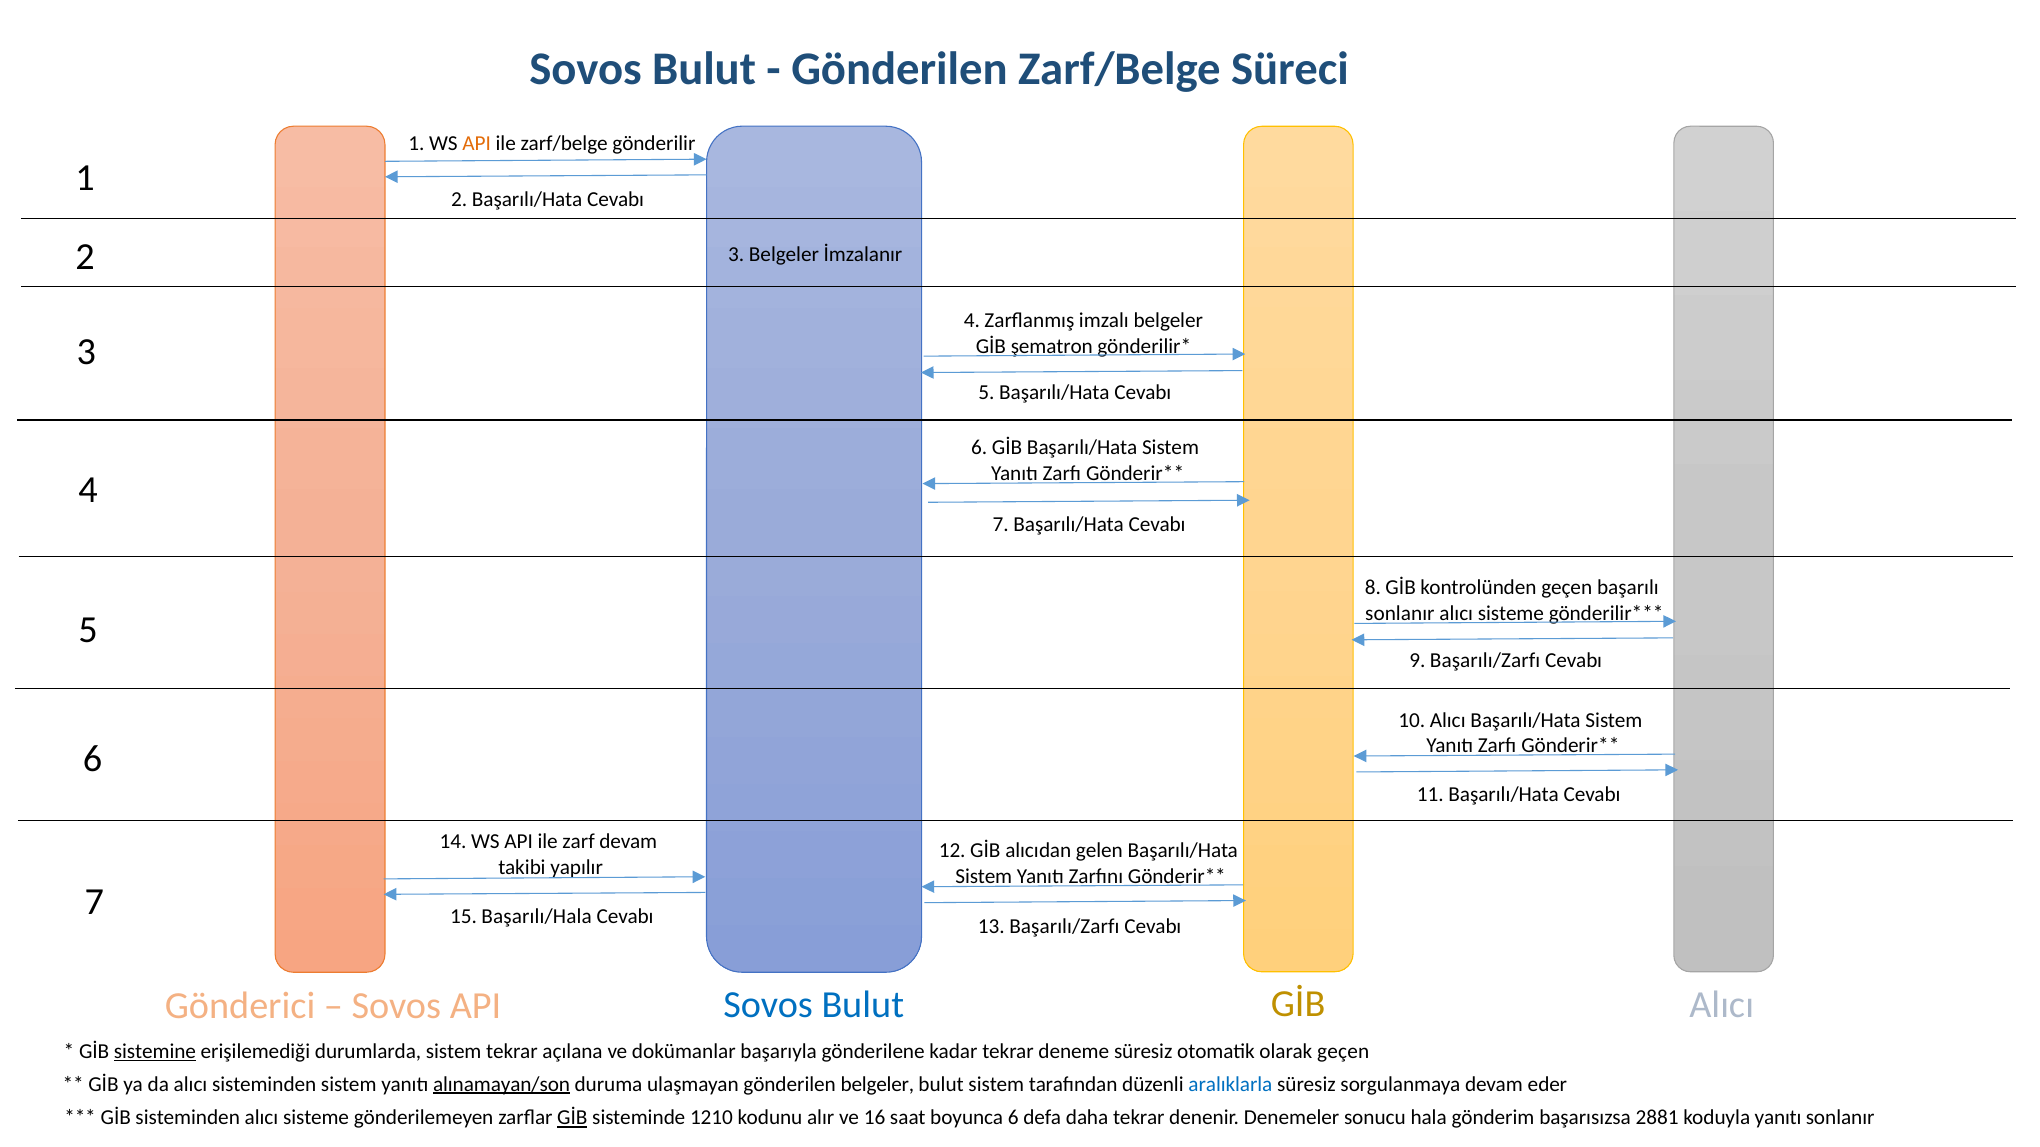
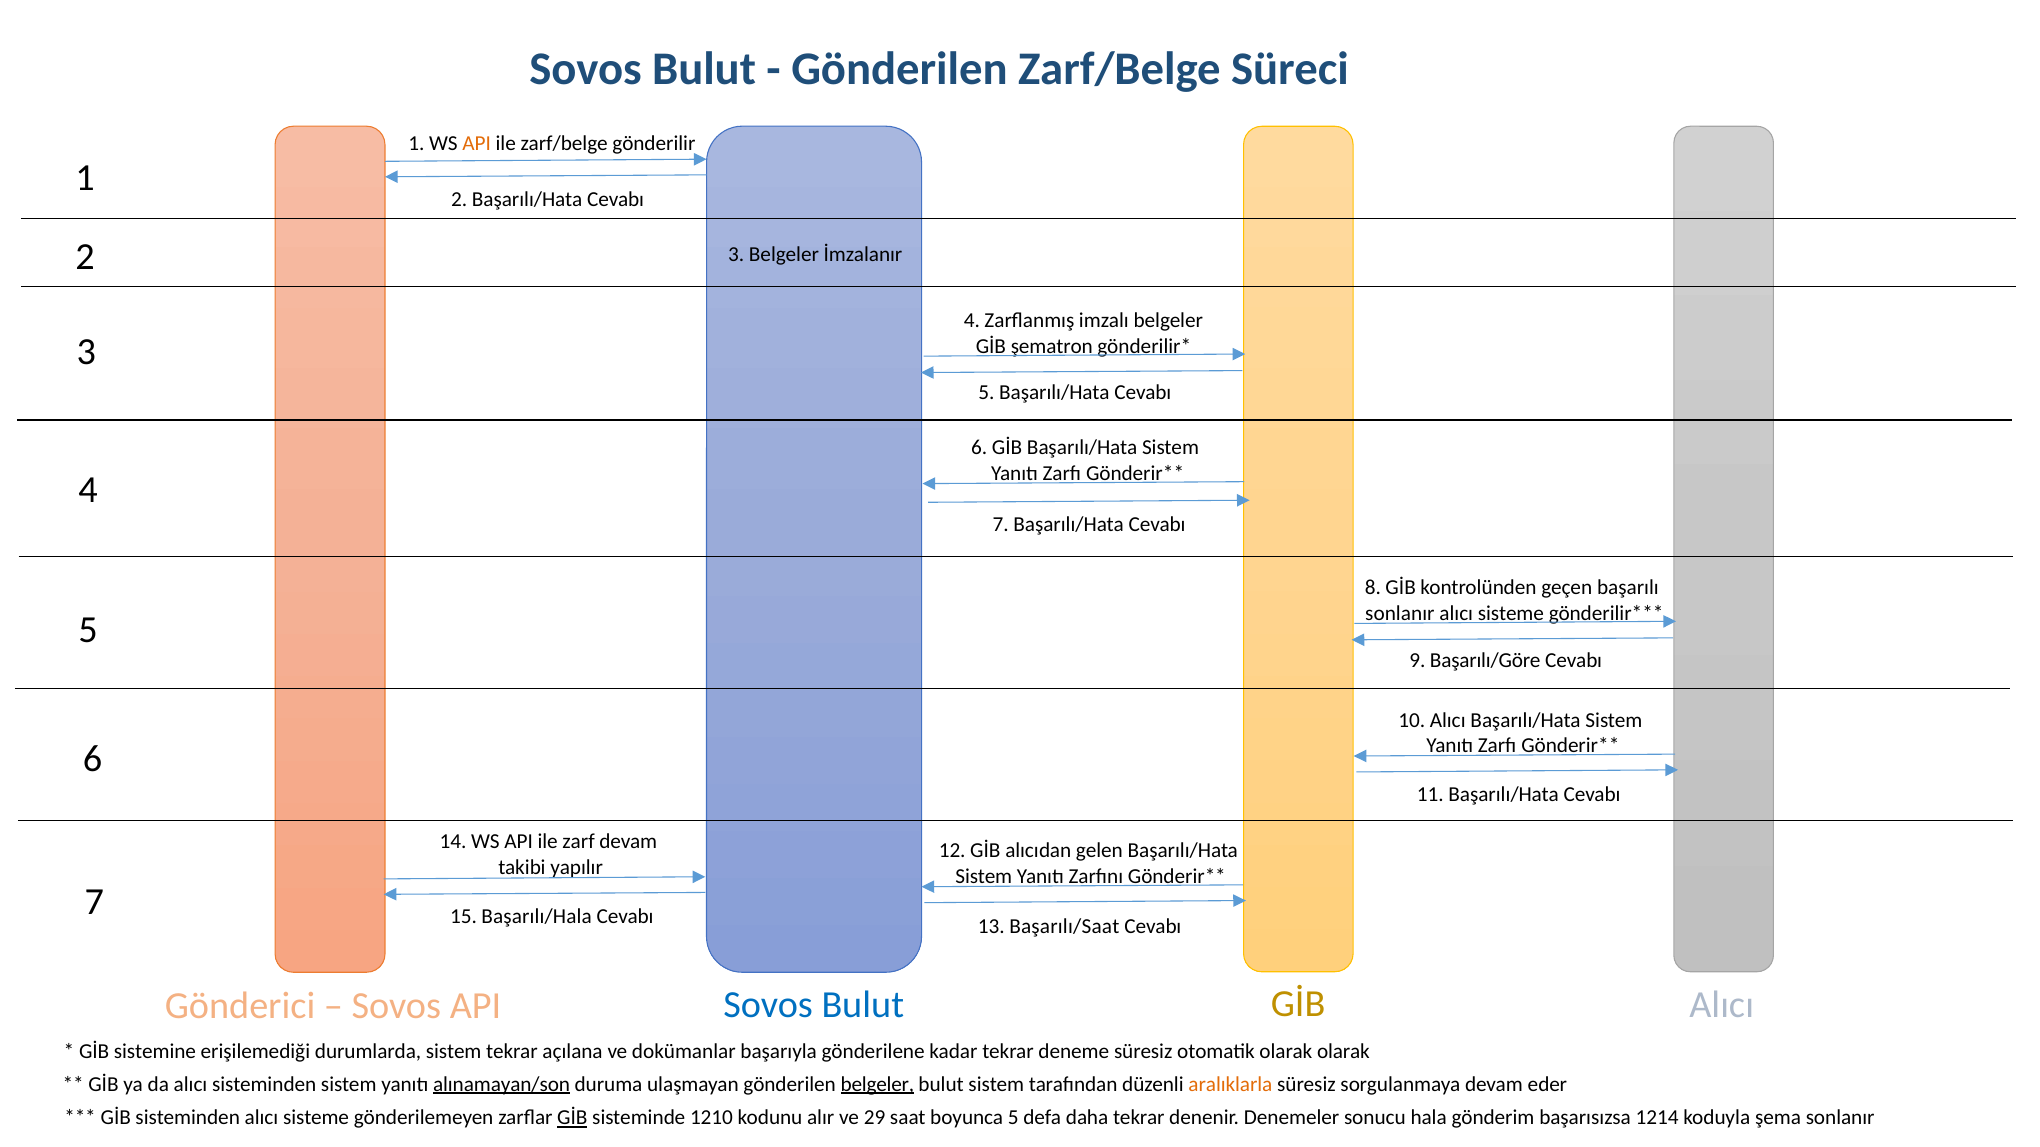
9 Başarılı/Zarfı: Başarılı/Zarfı -> Başarılı/Göre
13 Başarılı/Zarfı: Başarılı/Zarfı -> Başarılı/Saat
sistemine underline: present -> none
olarak geçen: geçen -> olarak
belgeler at (877, 1084) underline: none -> present
aralıklarla colour: blue -> orange
16: 16 -> 29
boyunca 6: 6 -> 5
2881: 2881 -> 1214
koduyla yanıtı: yanıtı -> şema
